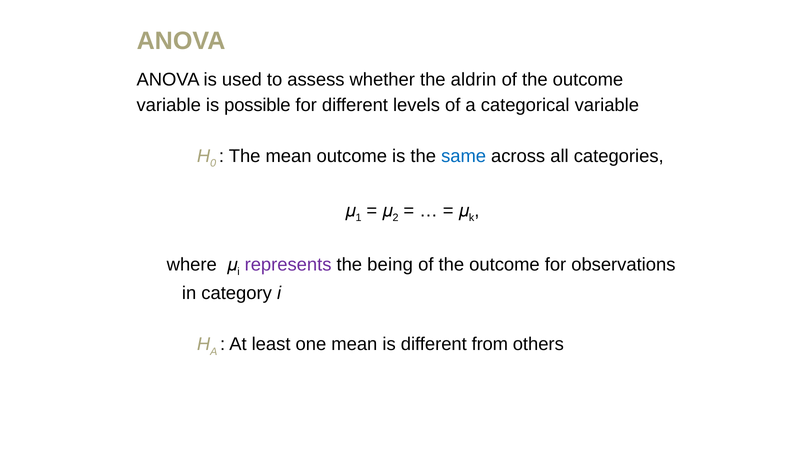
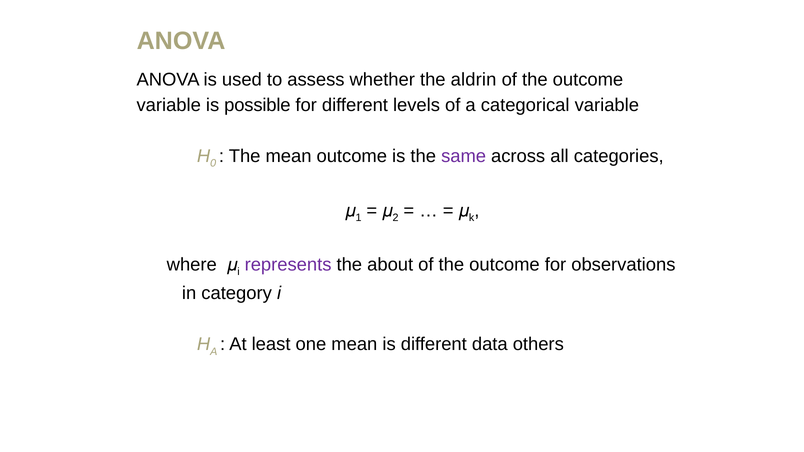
same colour: blue -> purple
being: being -> about
from: from -> data
